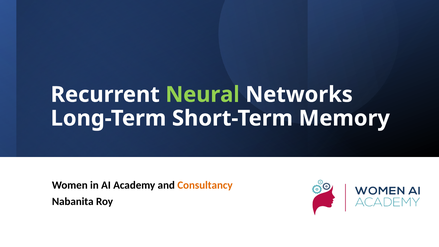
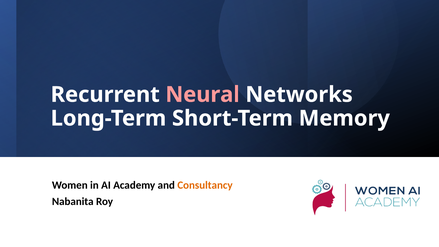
Neural colour: light green -> pink
